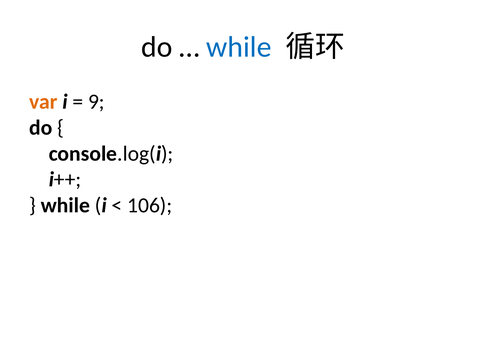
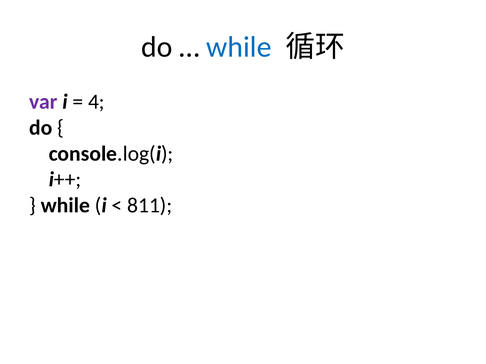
var colour: orange -> purple
9: 9 -> 4
106: 106 -> 811
